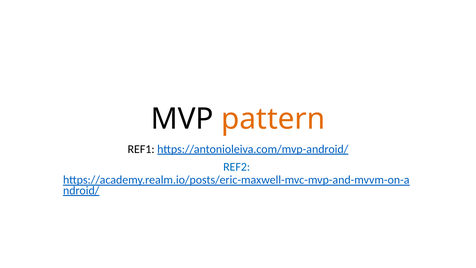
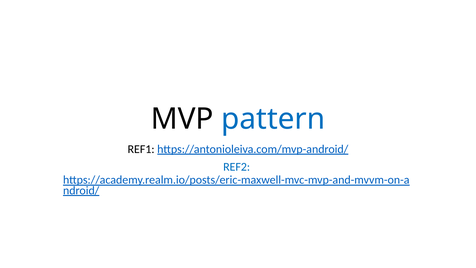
pattern colour: orange -> blue
